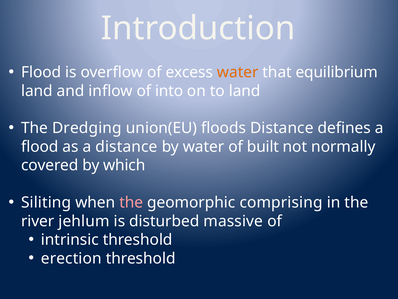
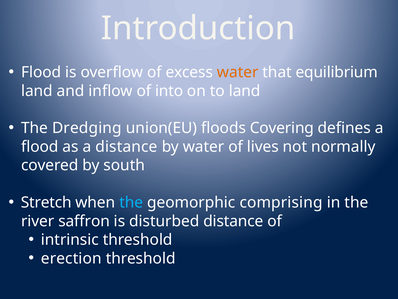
floods Distance: Distance -> Covering
built: built -> lives
which: which -> south
Siliting: Siliting -> Stretch
the at (131, 202) colour: pink -> light blue
jehlum: jehlum -> saffron
disturbed massive: massive -> distance
